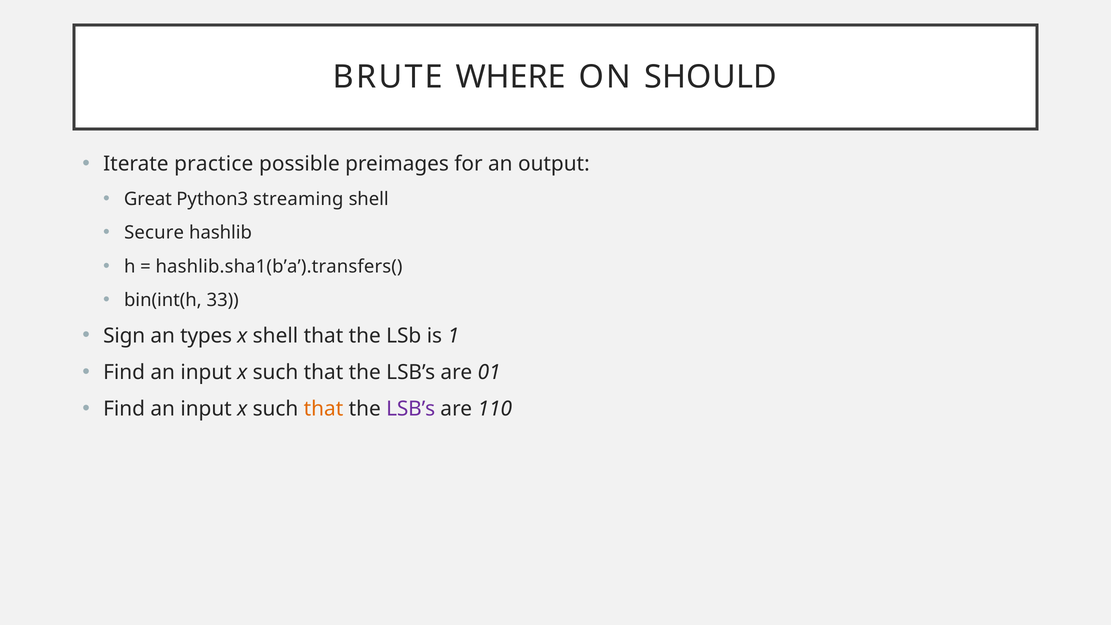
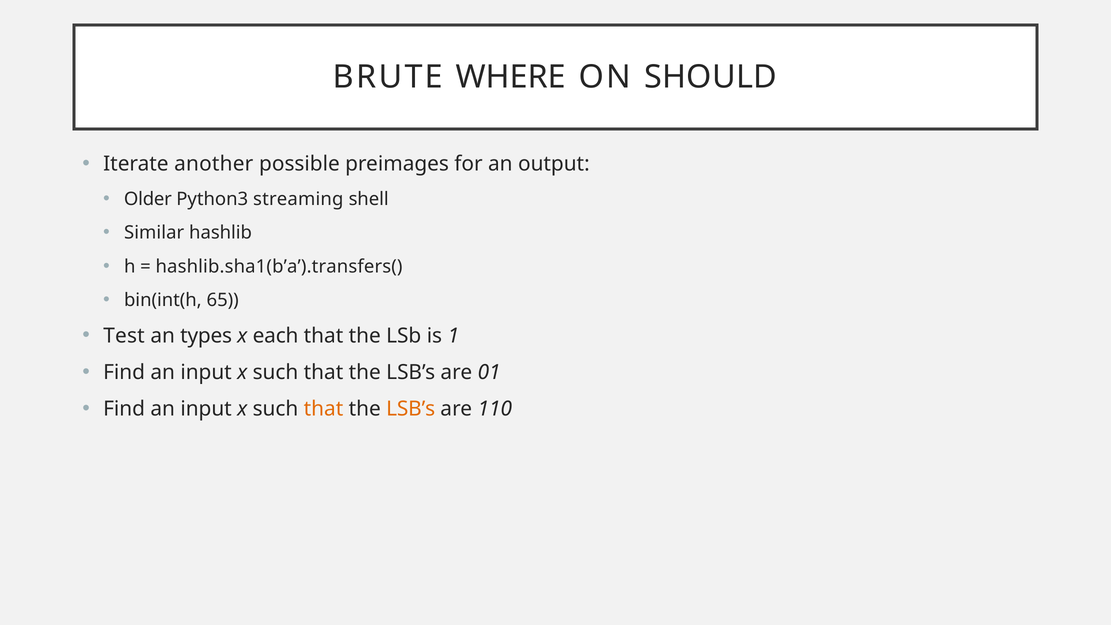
practice: practice -> another
Great: Great -> Older
Secure: Secure -> Similar
33: 33 -> 65
Sign: Sign -> Test
x shell: shell -> each
LSB’s at (411, 409) colour: purple -> orange
